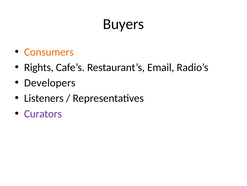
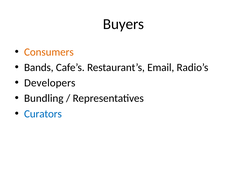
Rights: Rights -> Bands
Listeners: Listeners -> Bundling
Curators colour: purple -> blue
